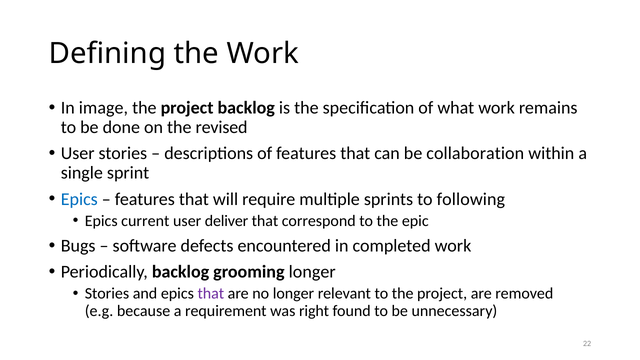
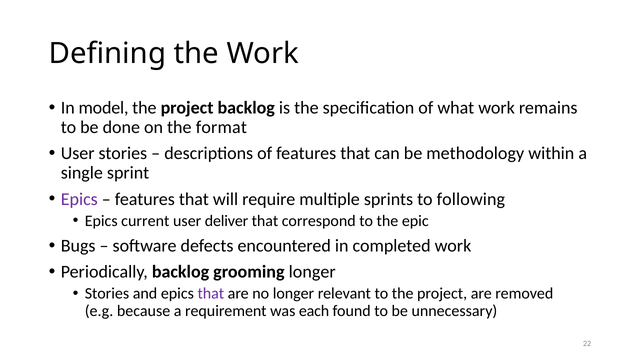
image: image -> model
revised: revised -> format
collaboration: collaboration -> methodology
Epics at (79, 199) colour: blue -> purple
right: right -> each
